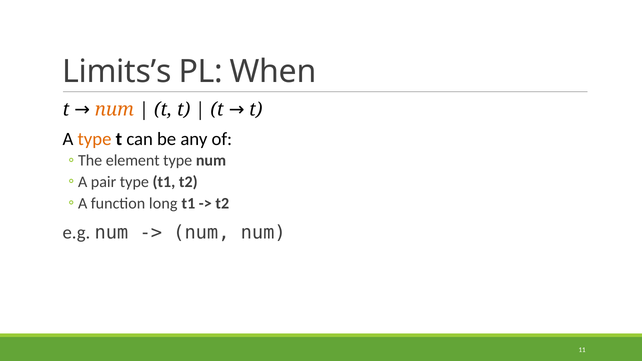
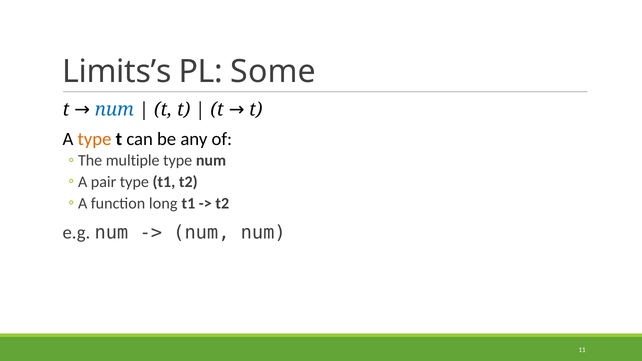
When: When -> Some
num at (114, 110) colour: orange -> blue
element: element -> multiple
